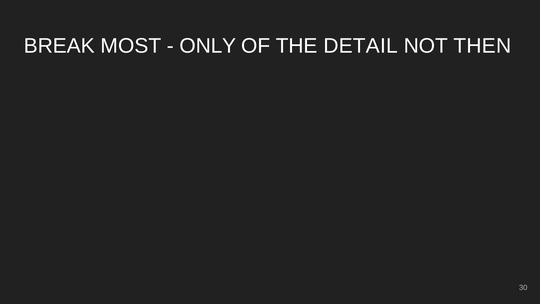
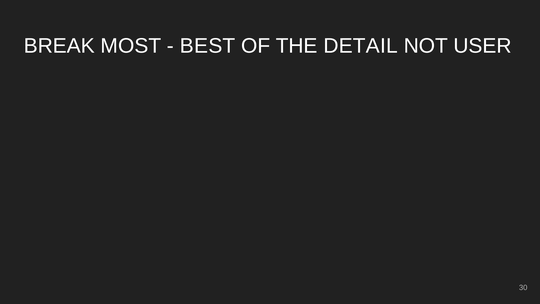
ONLY: ONLY -> BEST
THEN: THEN -> USER
